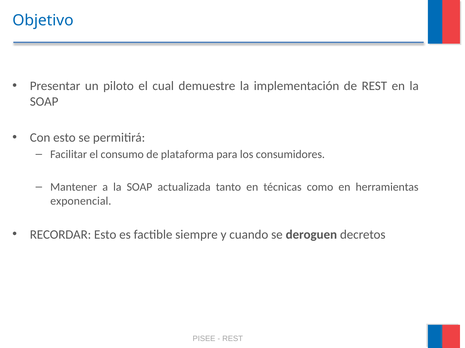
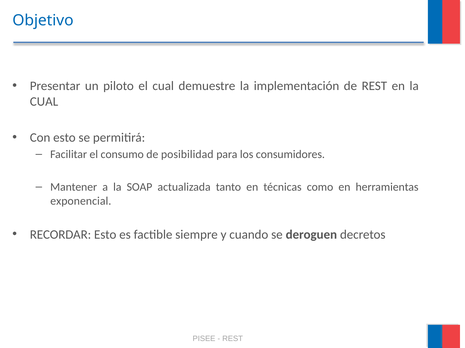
SOAP at (44, 102): SOAP -> CUAL
plataforma: plataforma -> posibilidad
